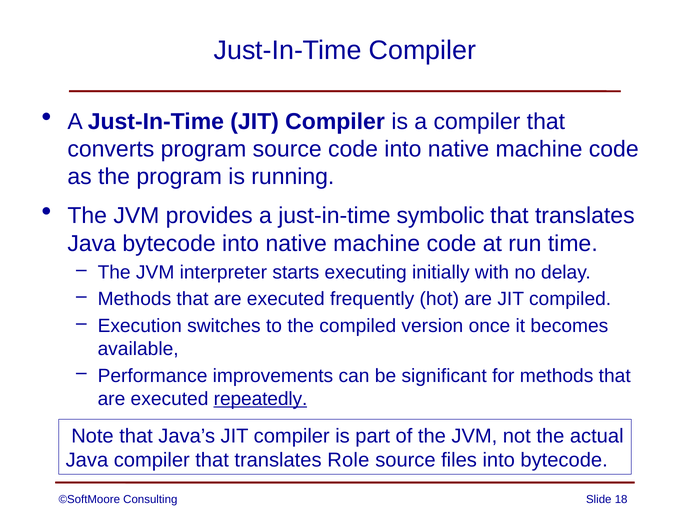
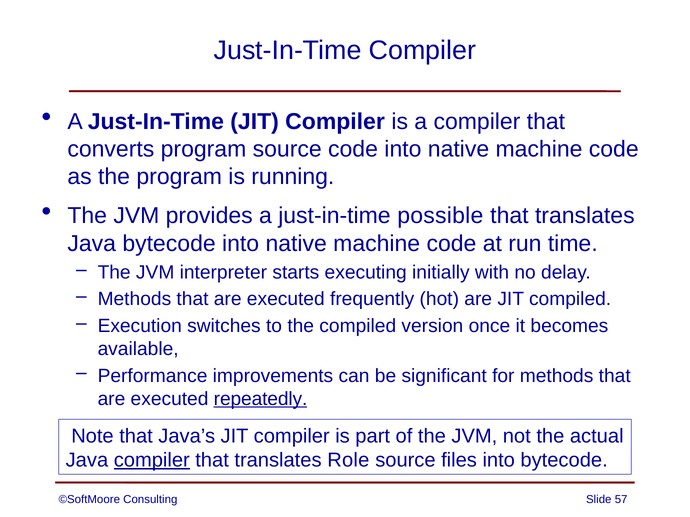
symbolic: symbolic -> possible
compiler at (152, 461) underline: none -> present
18: 18 -> 57
